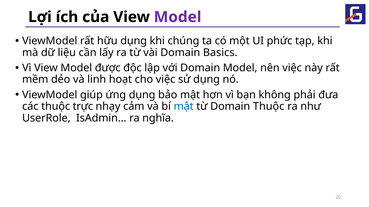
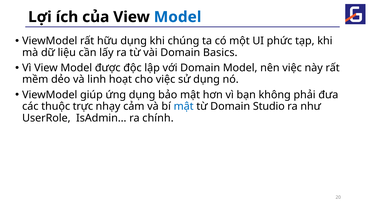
Model at (178, 17) colour: purple -> blue
Domain Thuộc: Thuộc -> Studio
nghĩa: nghĩa -> chính
